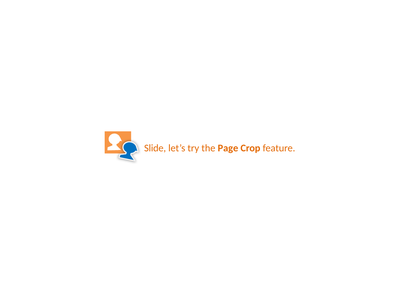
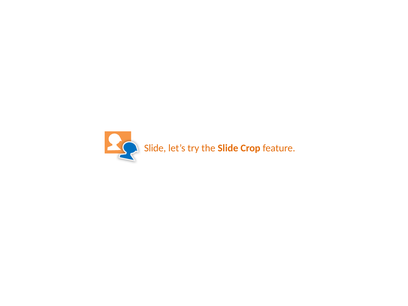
the Page: Page -> Slide
